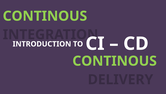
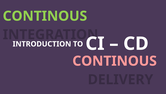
CONTINOUS at (115, 61) colour: light green -> pink
